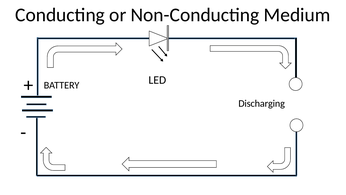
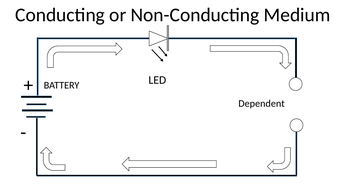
Discharging: Discharging -> Dependent
